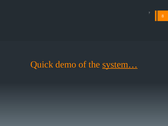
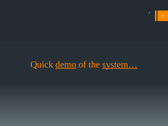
demo underline: none -> present
